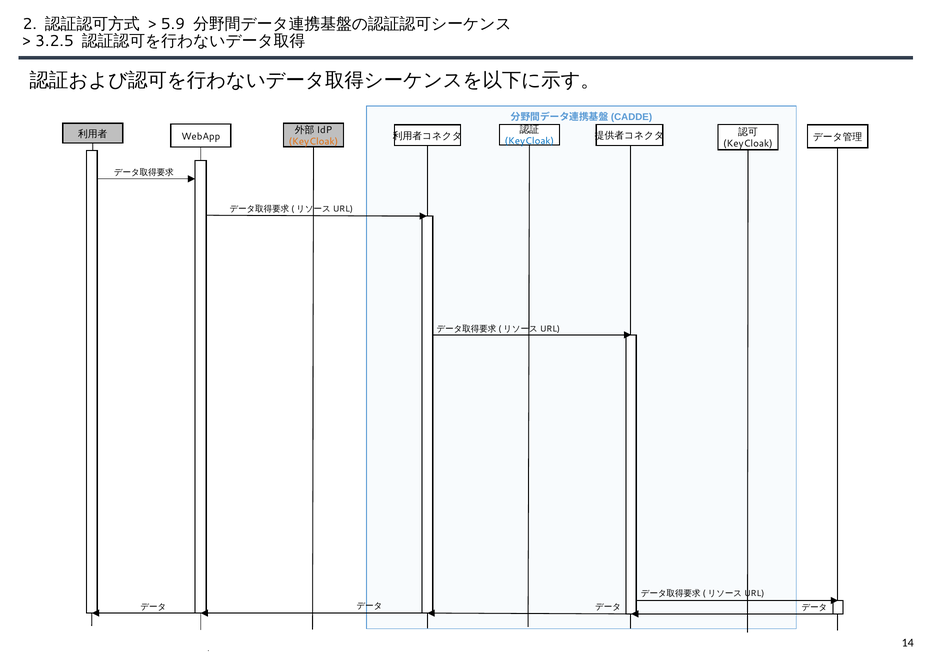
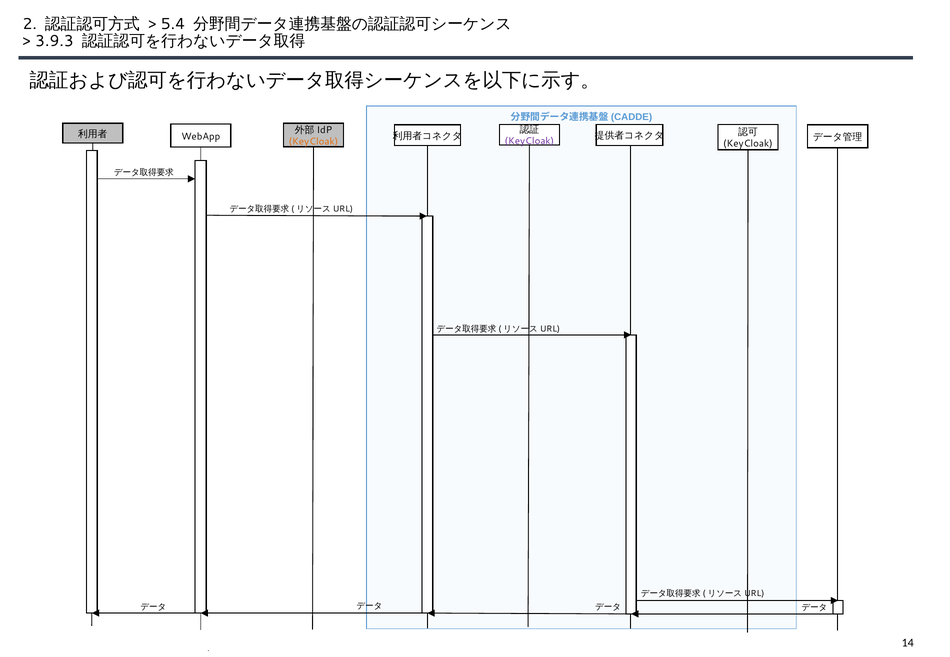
5.9: 5.9 -> 5.4
3.2.5: 3.2.5 -> 3.9.3
KeyCloak at (529, 141) colour: blue -> purple
